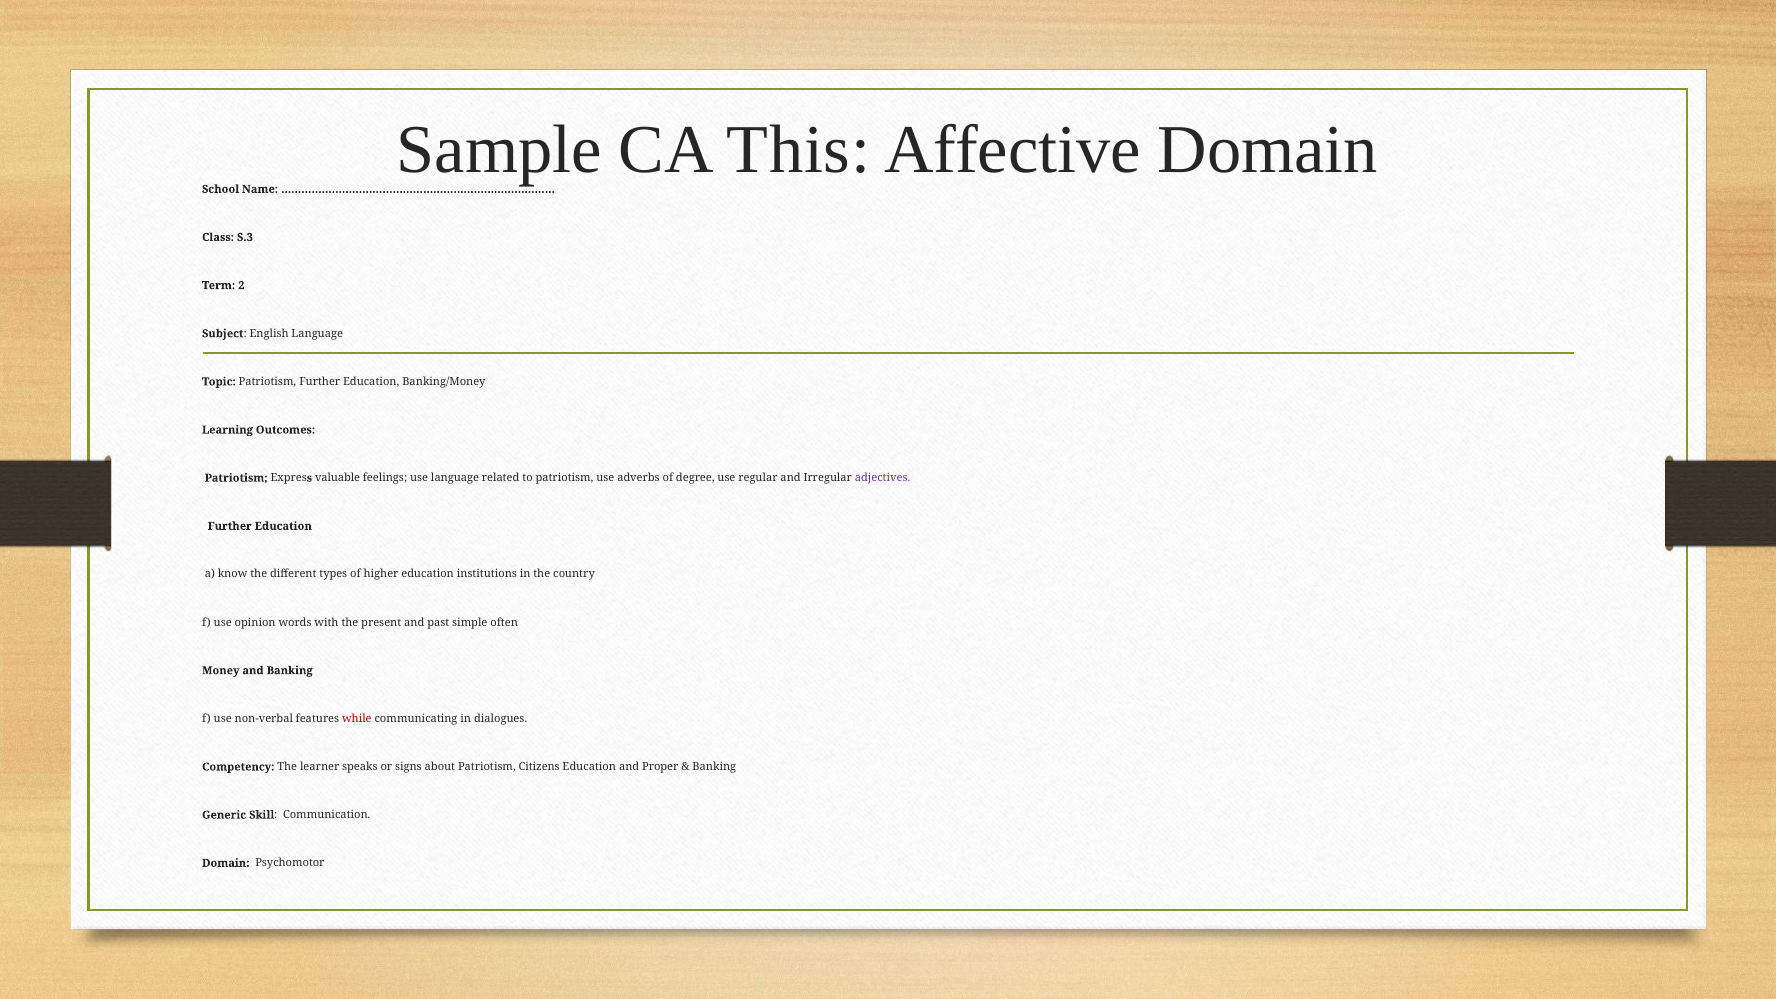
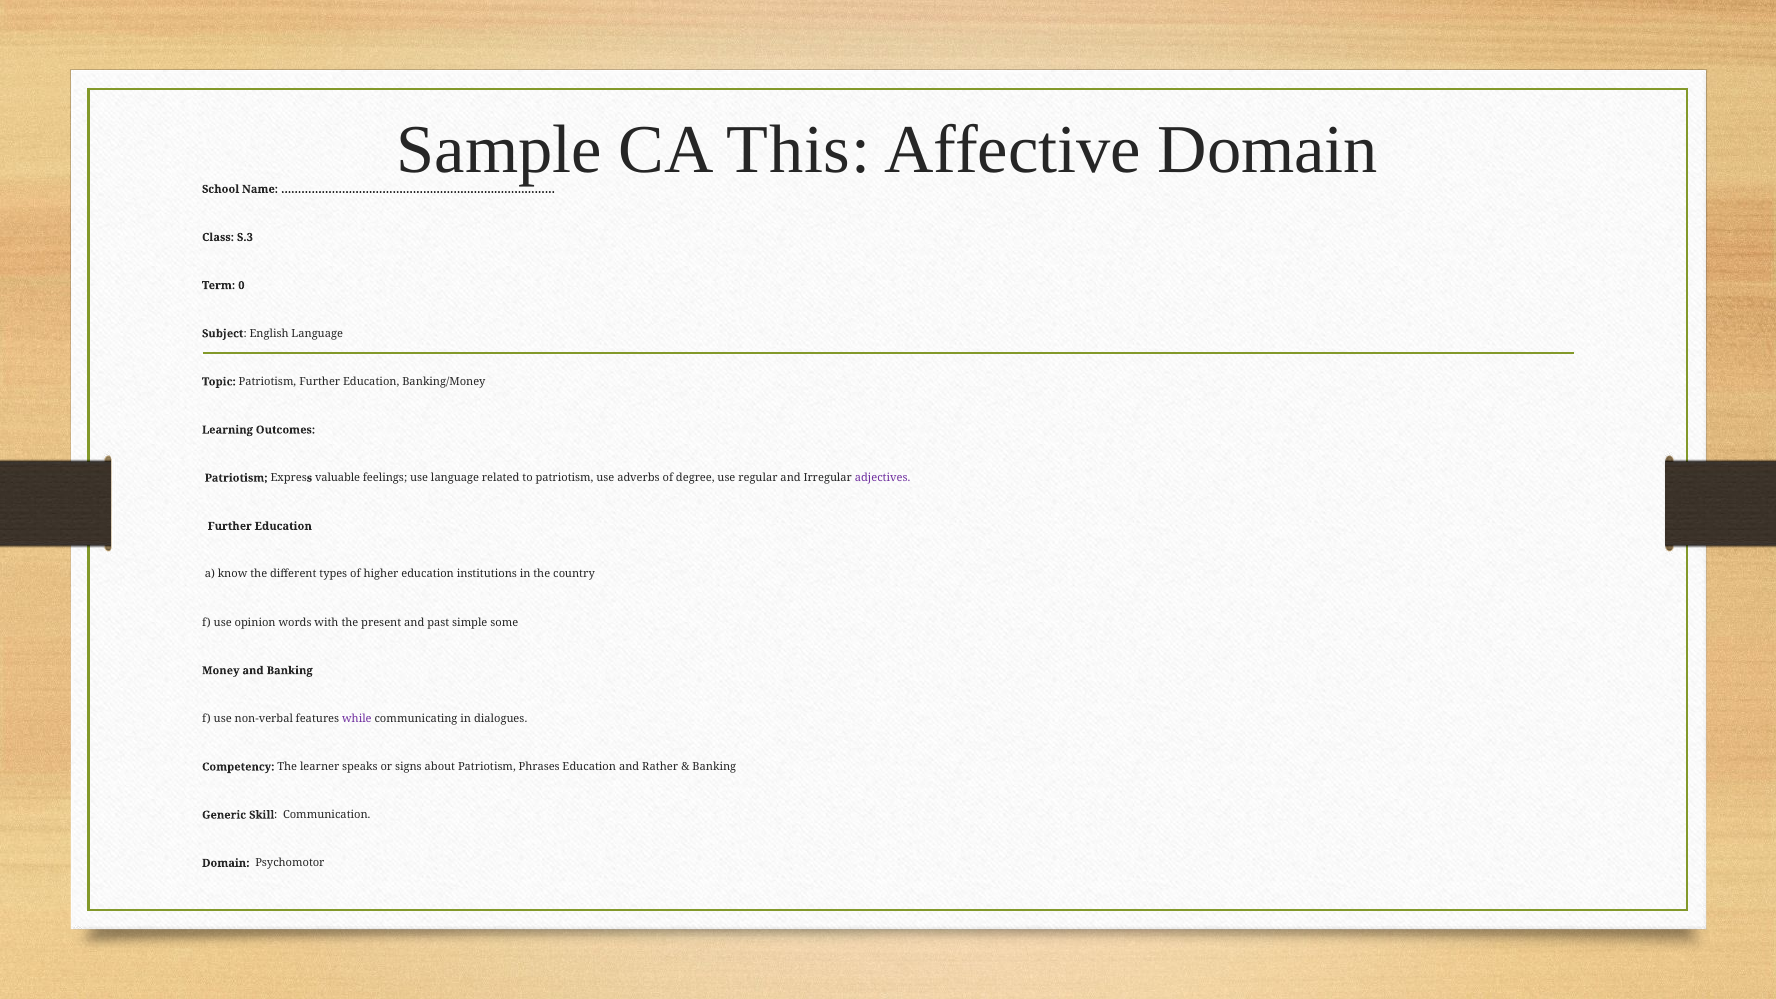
2: 2 -> 0
often: often -> some
while colour: red -> purple
Citizens: Citizens -> Phrases
Proper: Proper -> Rather
